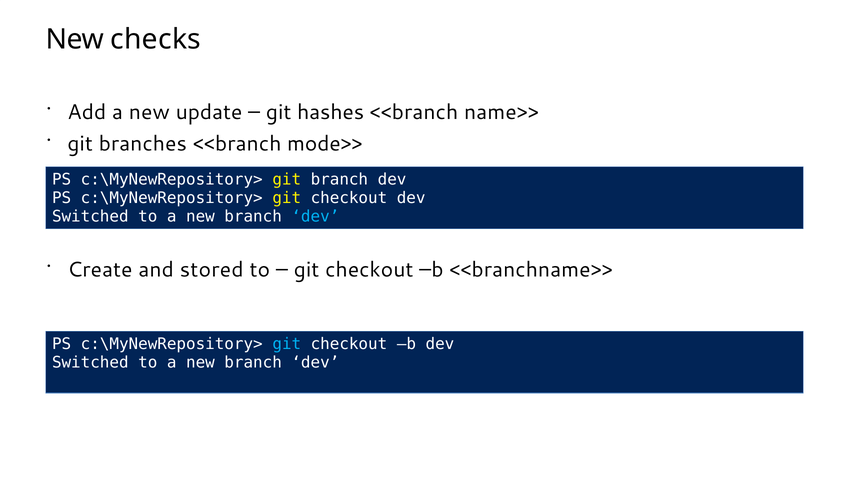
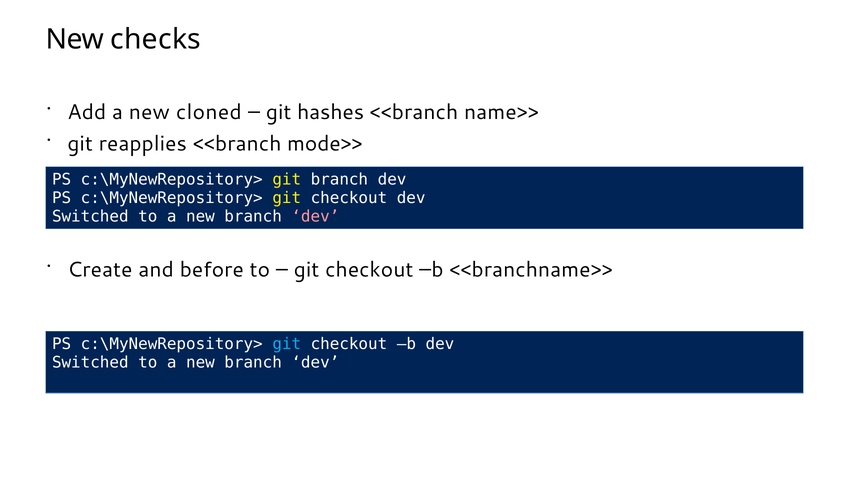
update: update -> cloned
branches: branches -> reapplies
dev at (315, 216) colour: light blue -> pink
stored: stored -> before
